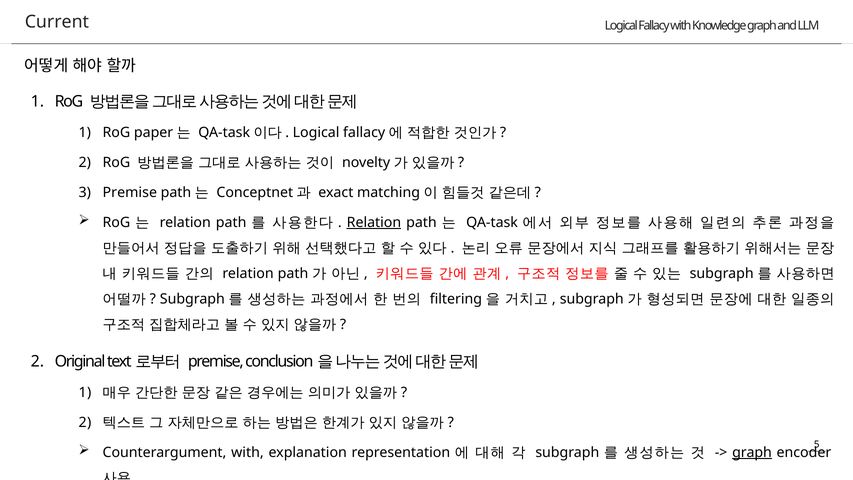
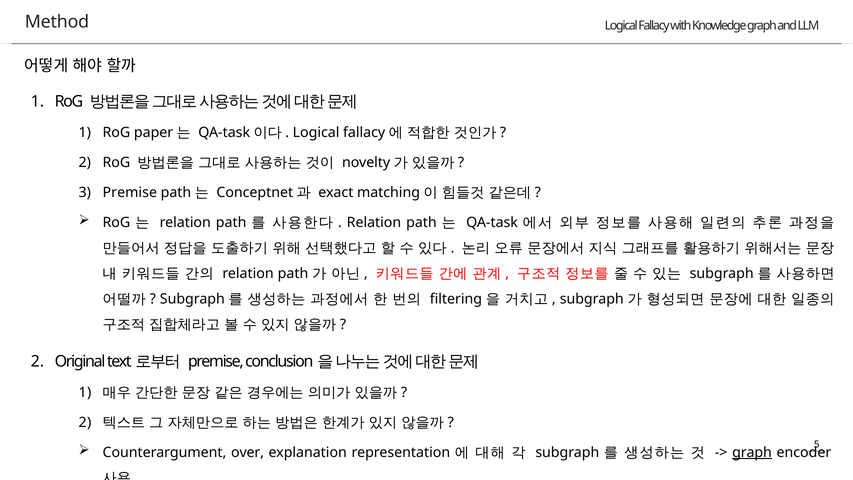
Current: Current -> Method
Relation at (374, 222) underline: present -> none
Counterargument with: with -> over
